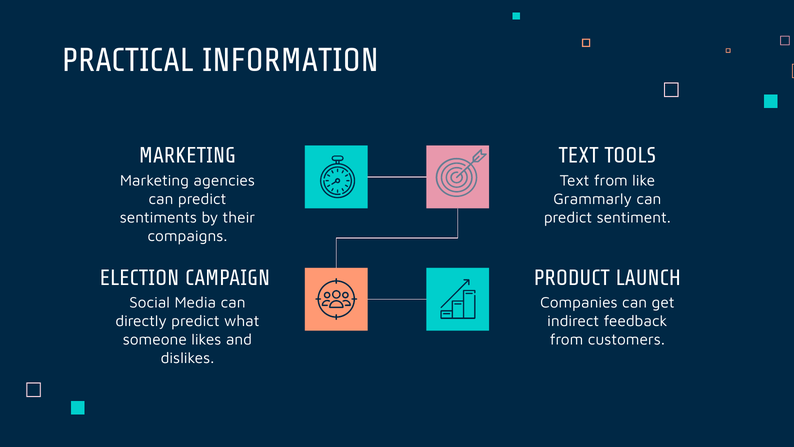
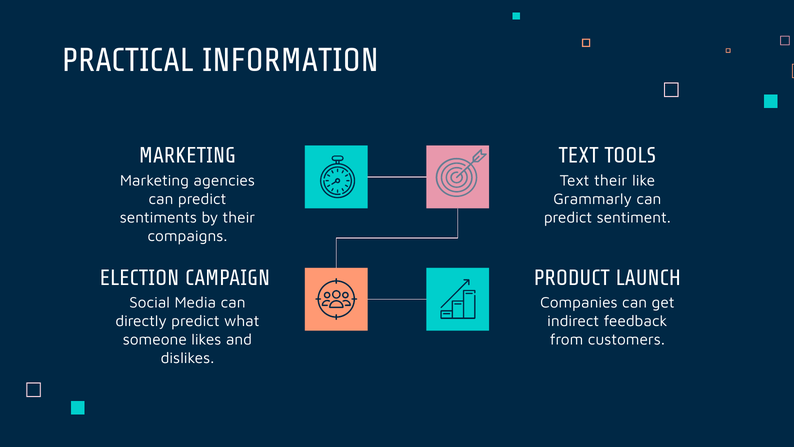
Text from: from -> their
